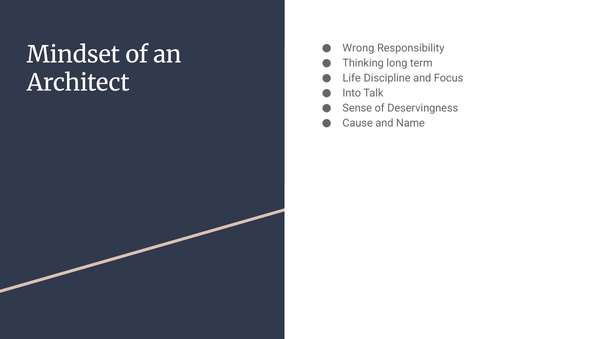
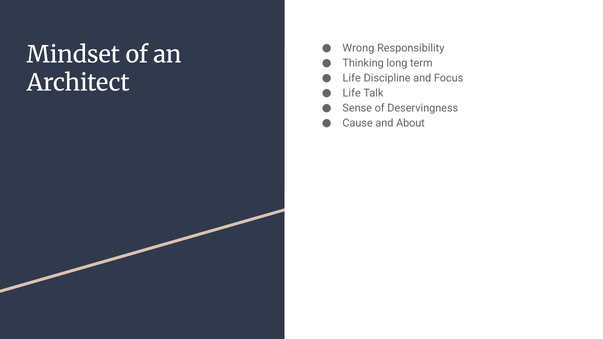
Into at (352, 93): Into -> Life
Name: Name -> About
